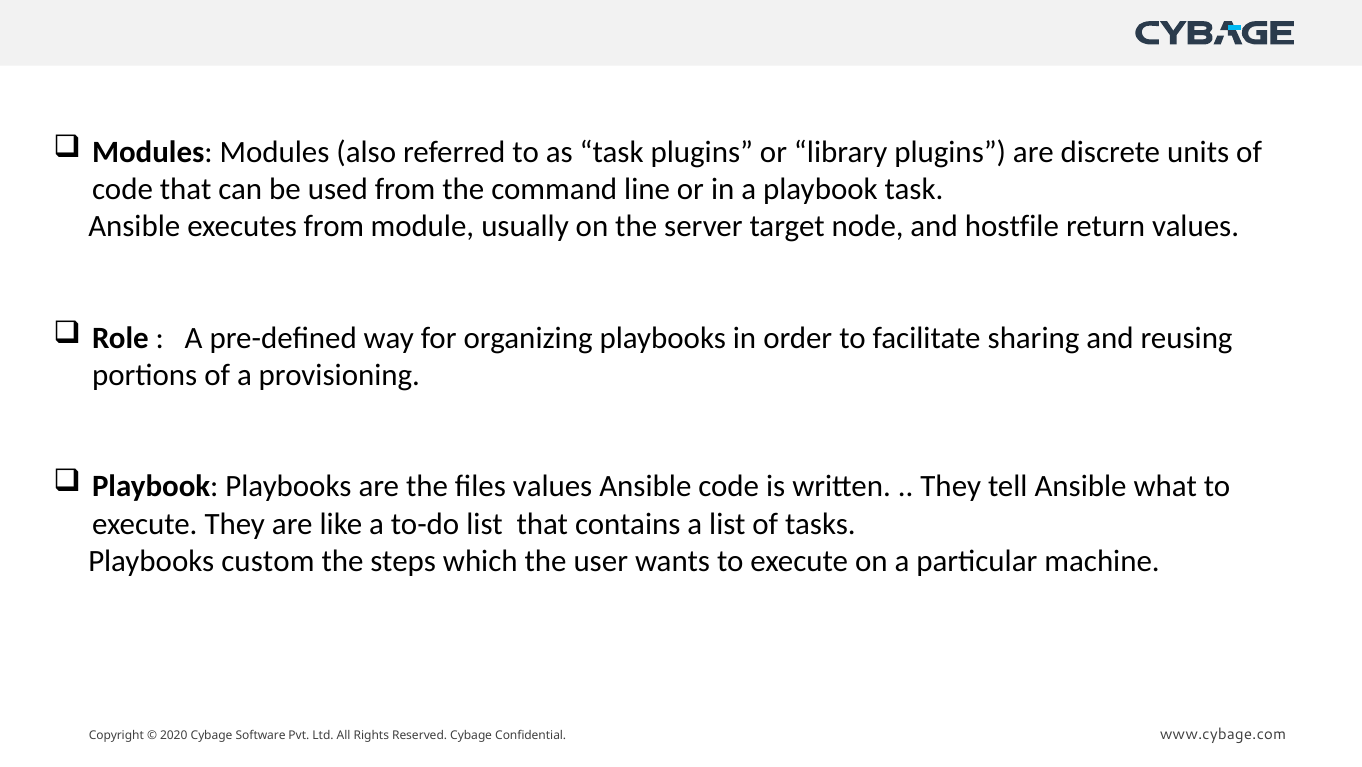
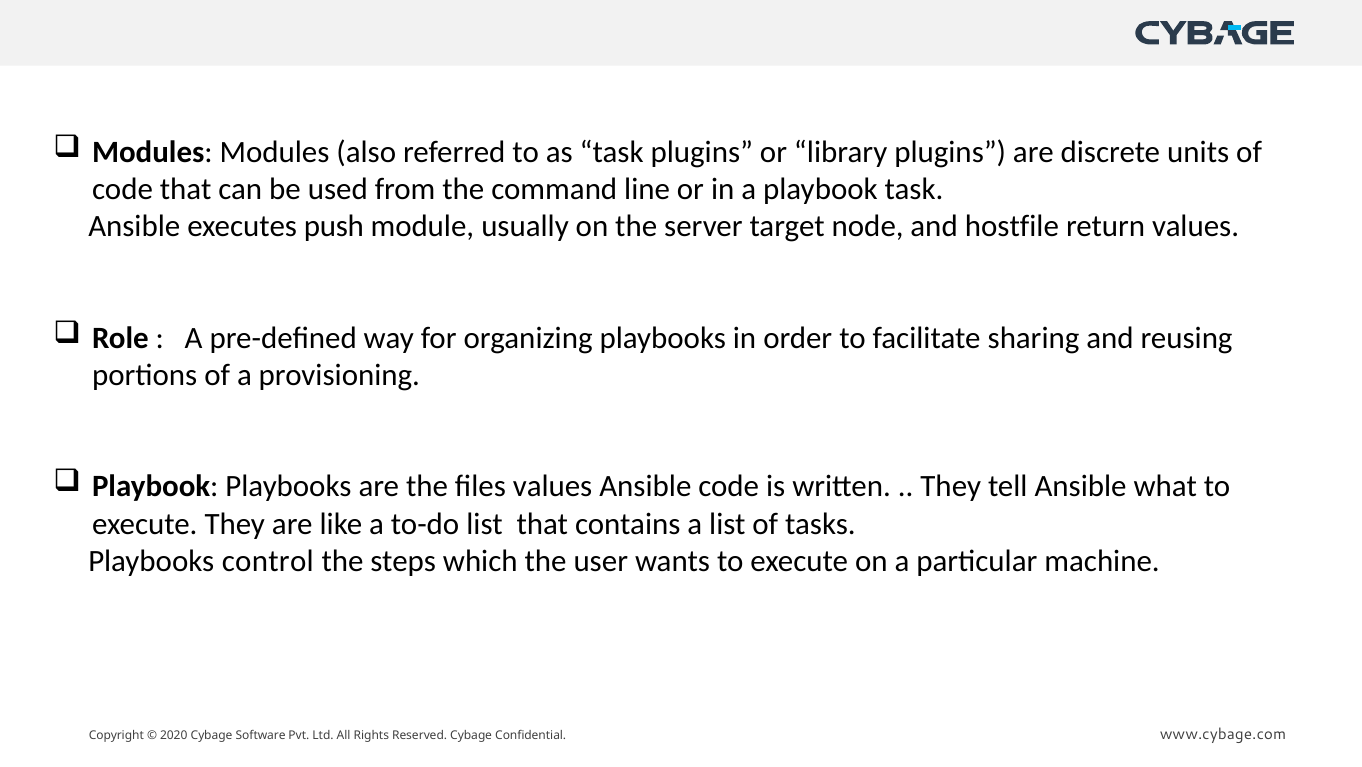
executes from: from -> push
custom: custom -> control
